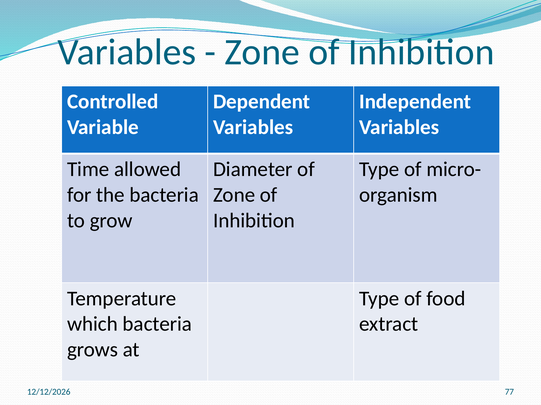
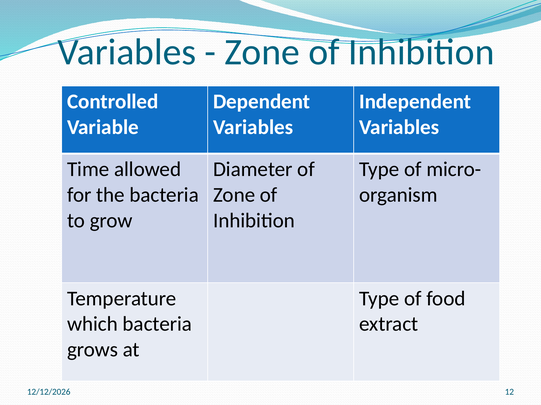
77: 77 -> 12
